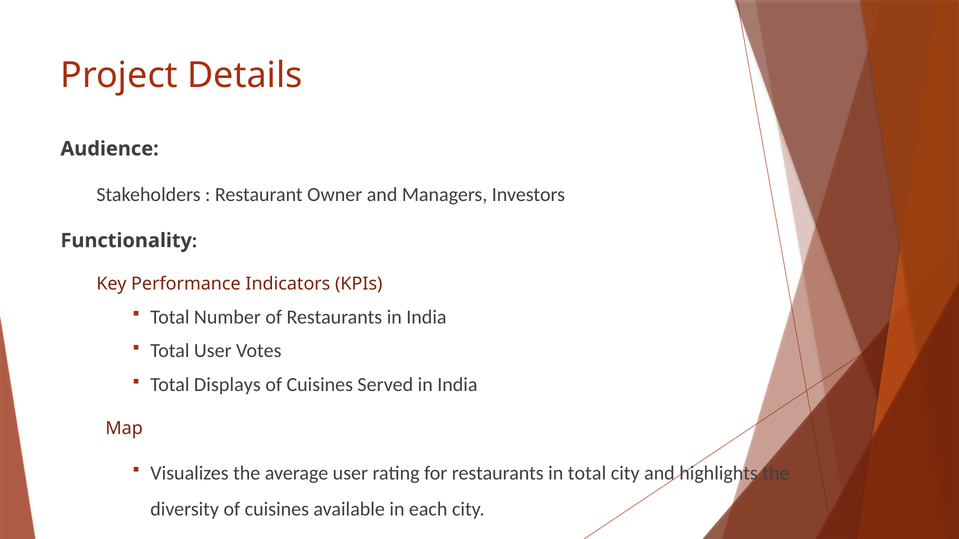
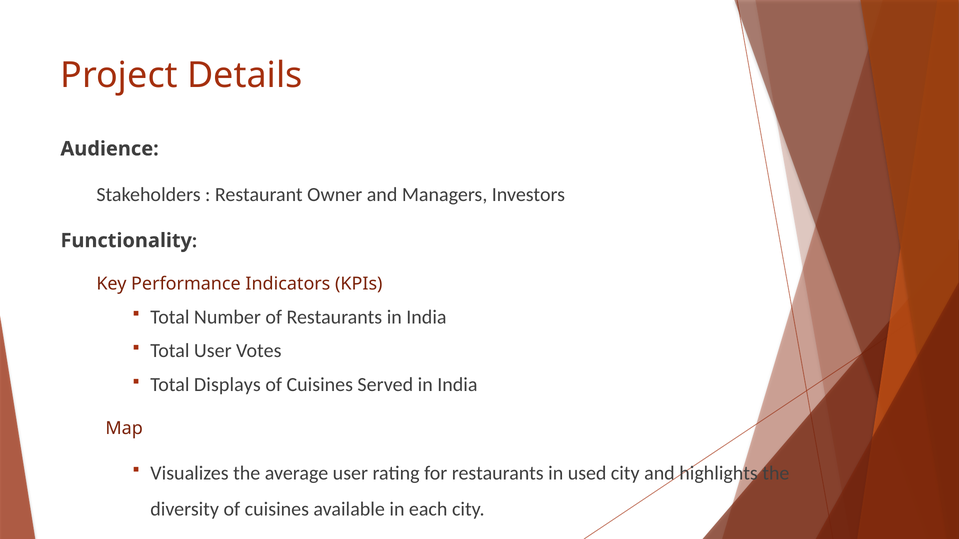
in total: total -> used
